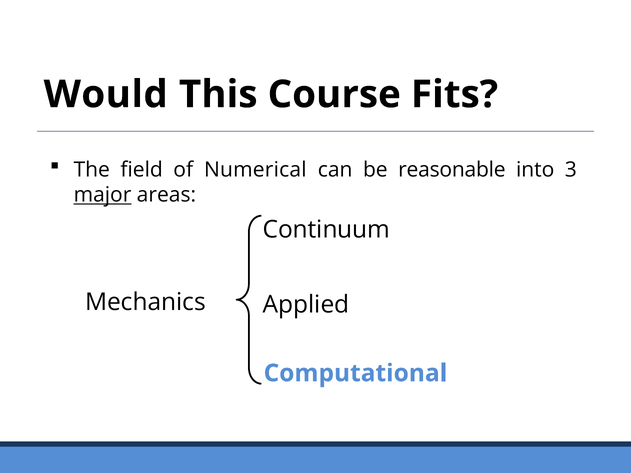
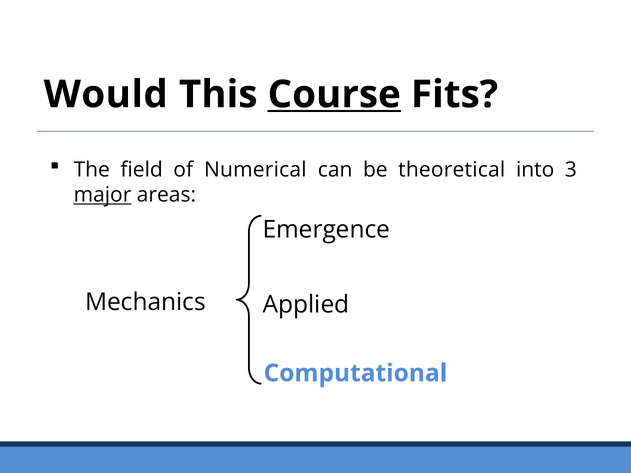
Course underline: none -> present
reasonable: reasonable -> theoretical
Continuum: Continuum -> Emergence
